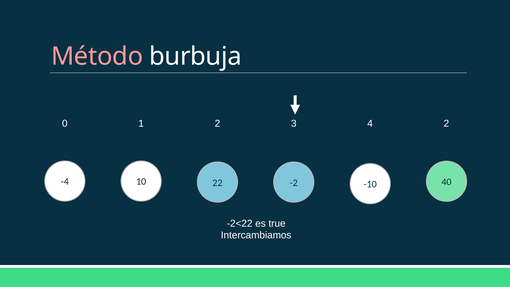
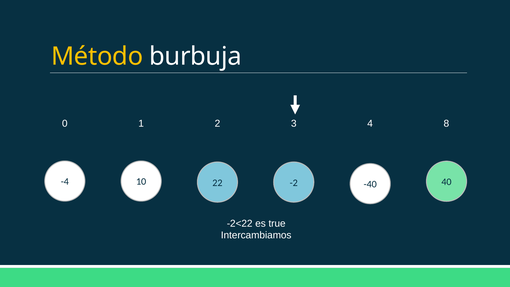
Método colour: pink -> yellow
4 2: 2 -> 8
-10: -10 -> -40
